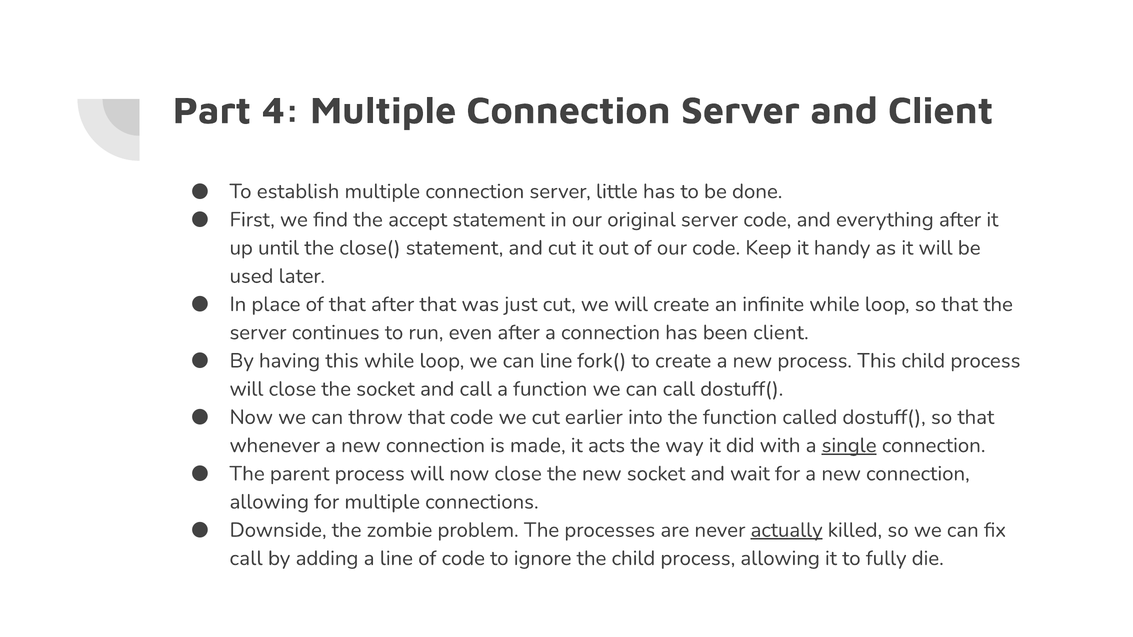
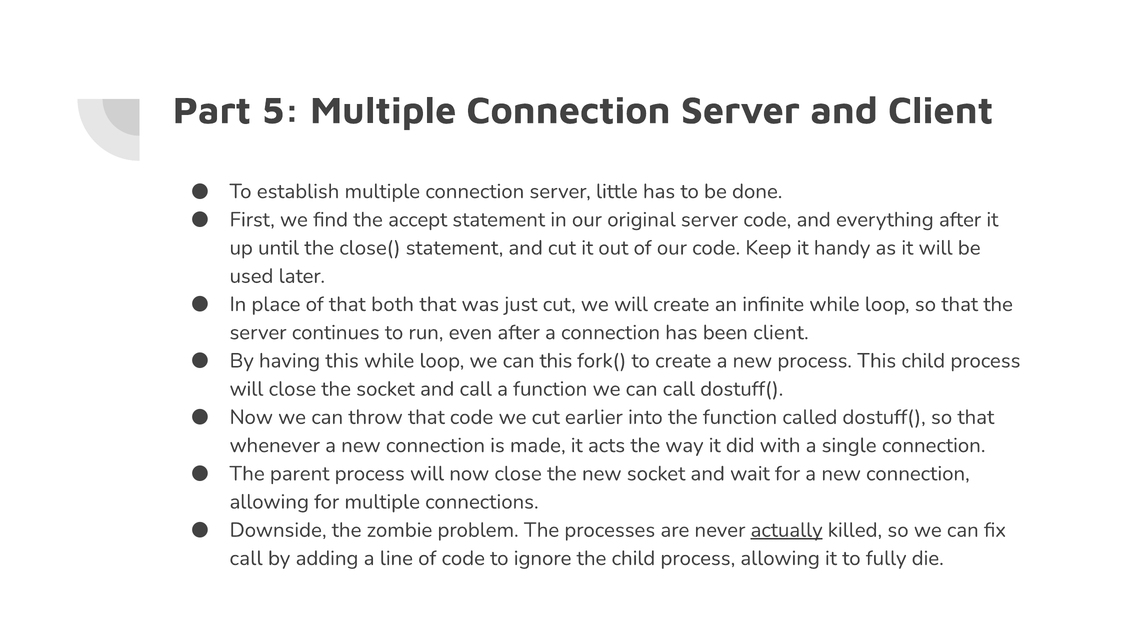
4: 4 -> 5
that after: after -> both
can line: line -> this
single underline: present -> none
